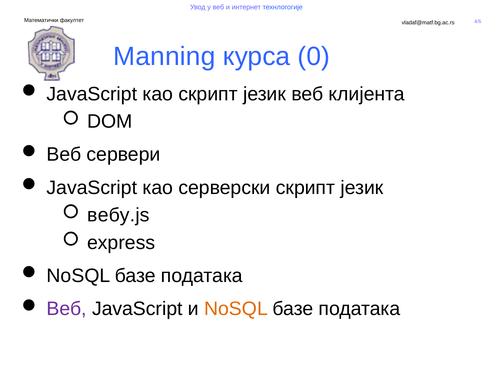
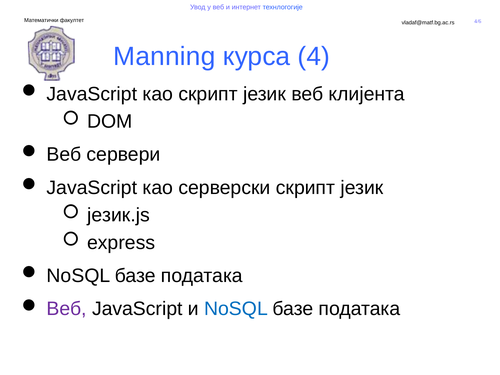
0: 0 -> 4
вебу.js: вебу.js -> језик.js
NoSQL at (236, 309) colour: orange -> blue
